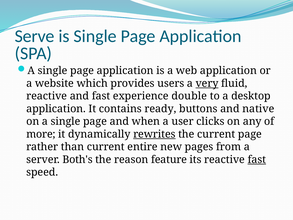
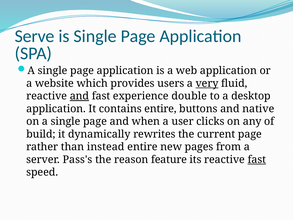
and at (79, 96) underline: none -> present
contains ready: ready -> entire
more: more -> build
rewrites underline: present -> none
than current: current -> instead
Both's: Both's -> Pass's
